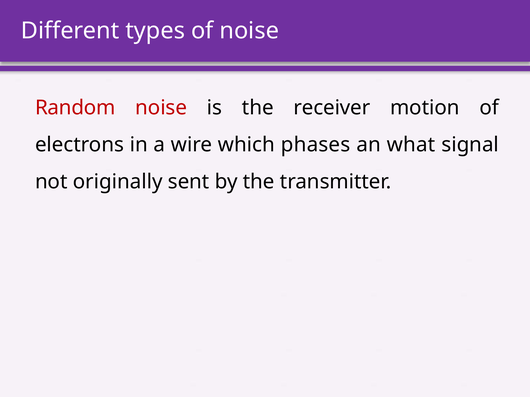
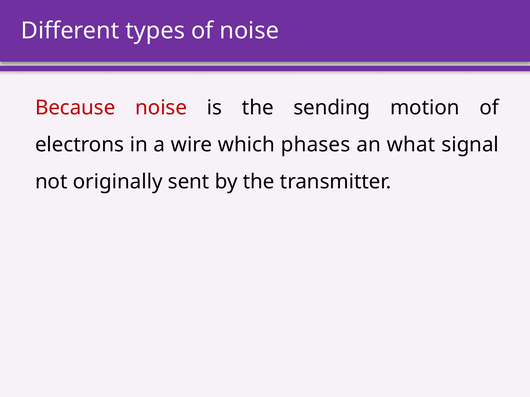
Random: Random -> Because
receiver: receiver -> sending
